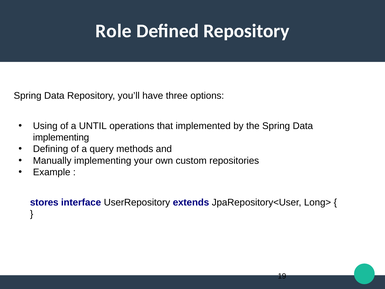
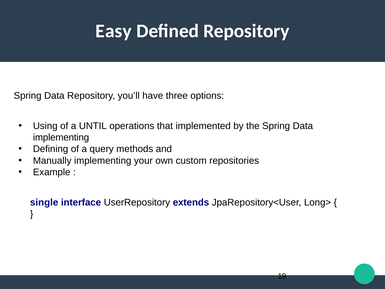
Role: Role -> Easy
stores: stores -> single
